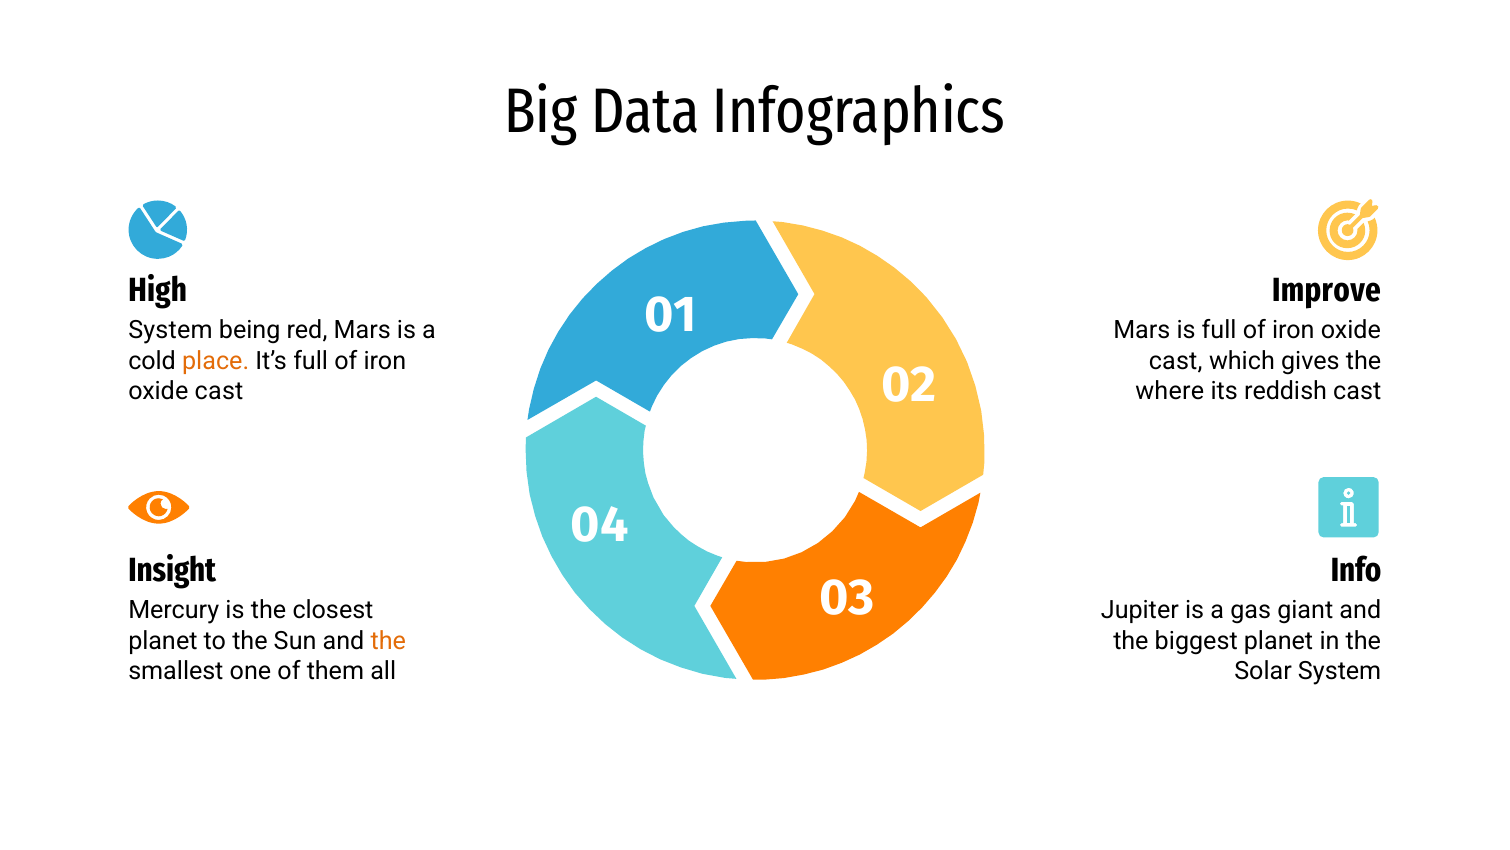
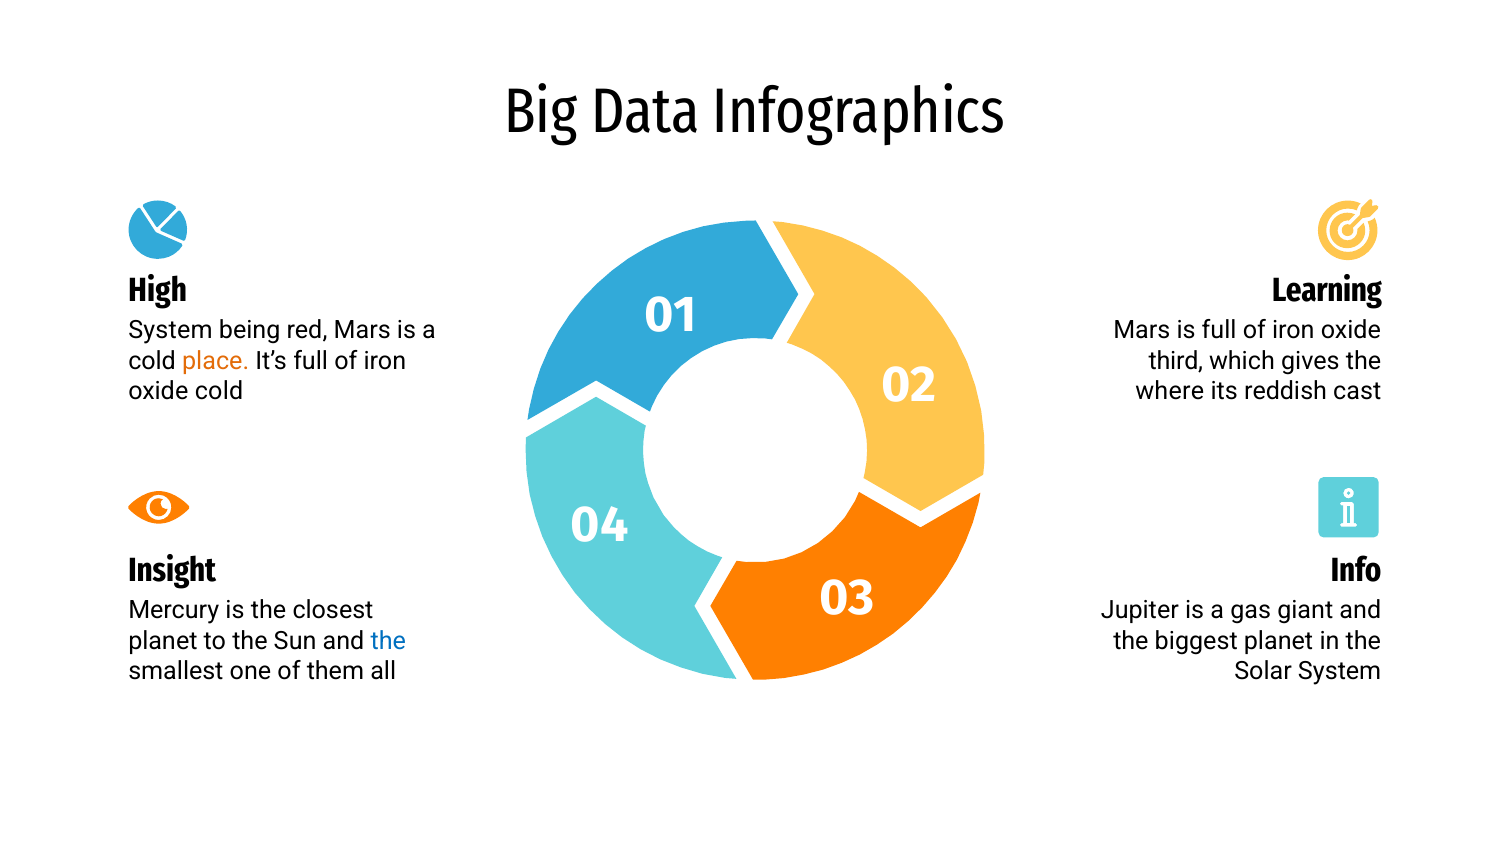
Improve: Improve -> Learning
cast at (1176, 361): cast -> third
cast at (219, 391): cast -> cold
the at (388, 640) colour: orange -> blue
